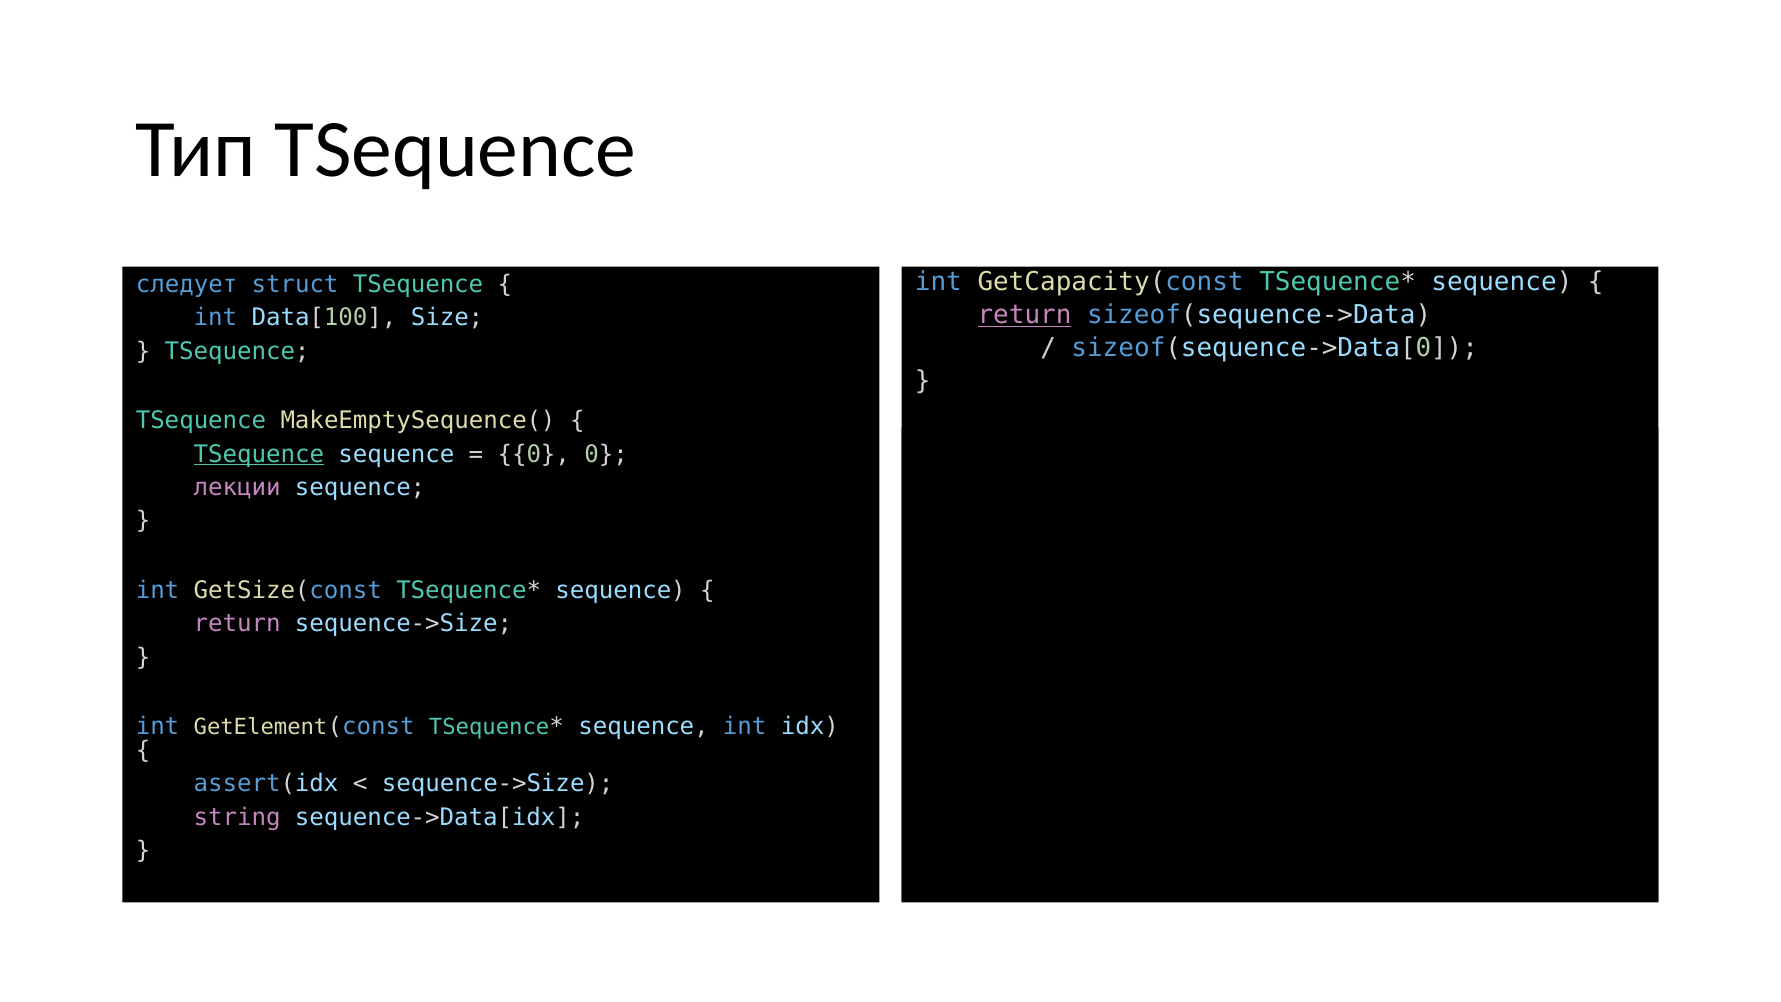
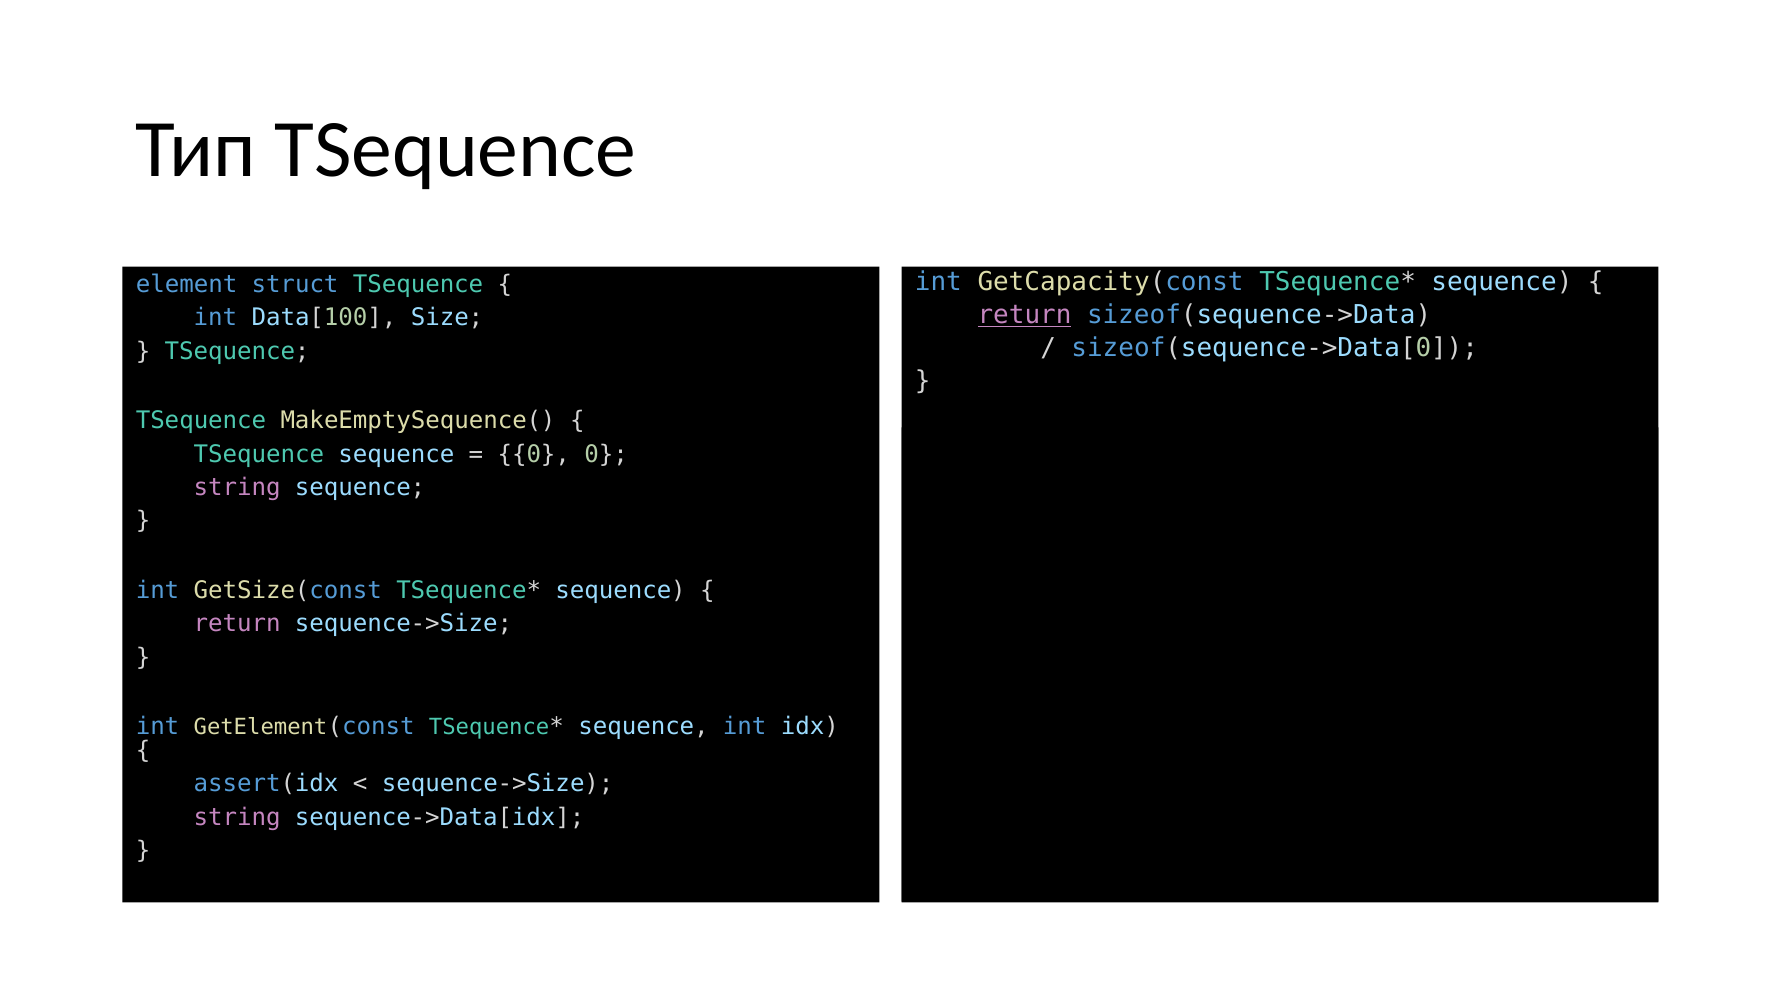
следует: следует -> element
TSequence at (259, 454) underline: present -> none
лекции at (237, 487): лекции -> string
